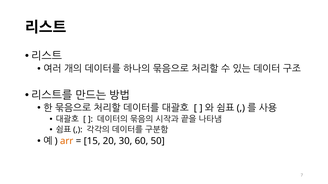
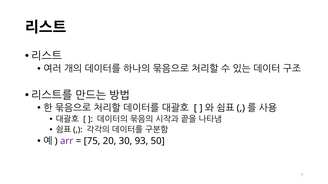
arr colour: orange -> purple
15: 15 -> 75
60: 60 -> 93
